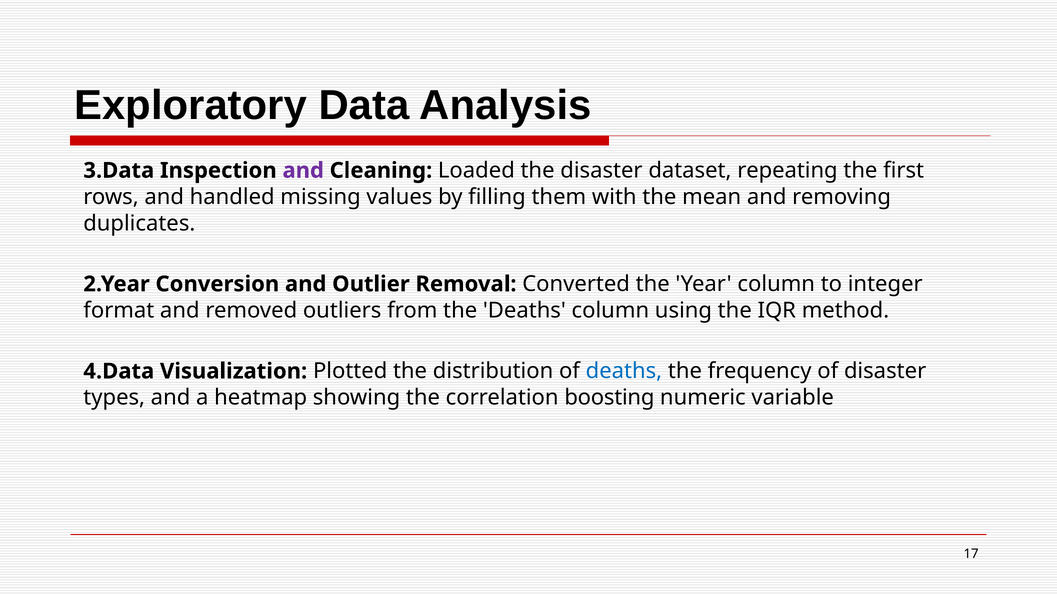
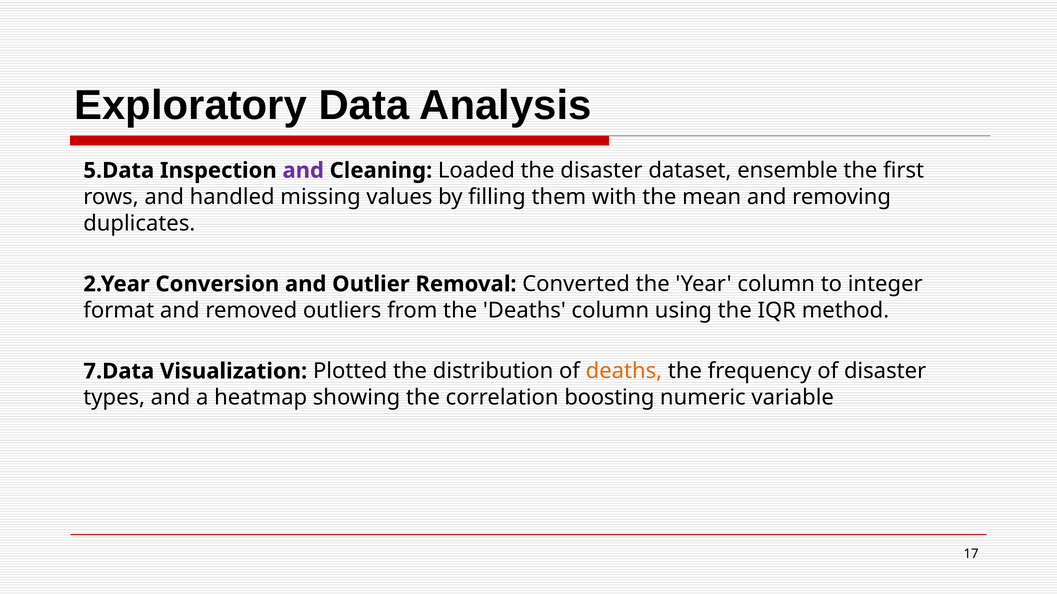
3.Data: 3.Data -> 5.Data
repeating: repeating -> ensemble
4.Data: 4.Data -> 7.Data
deaths at (624, 372) colour: blue -> orange
